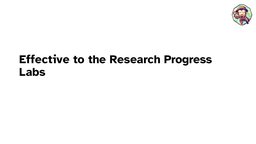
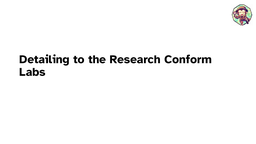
Effective: Effective -> Detailing
Progress: Progress -> Conform
